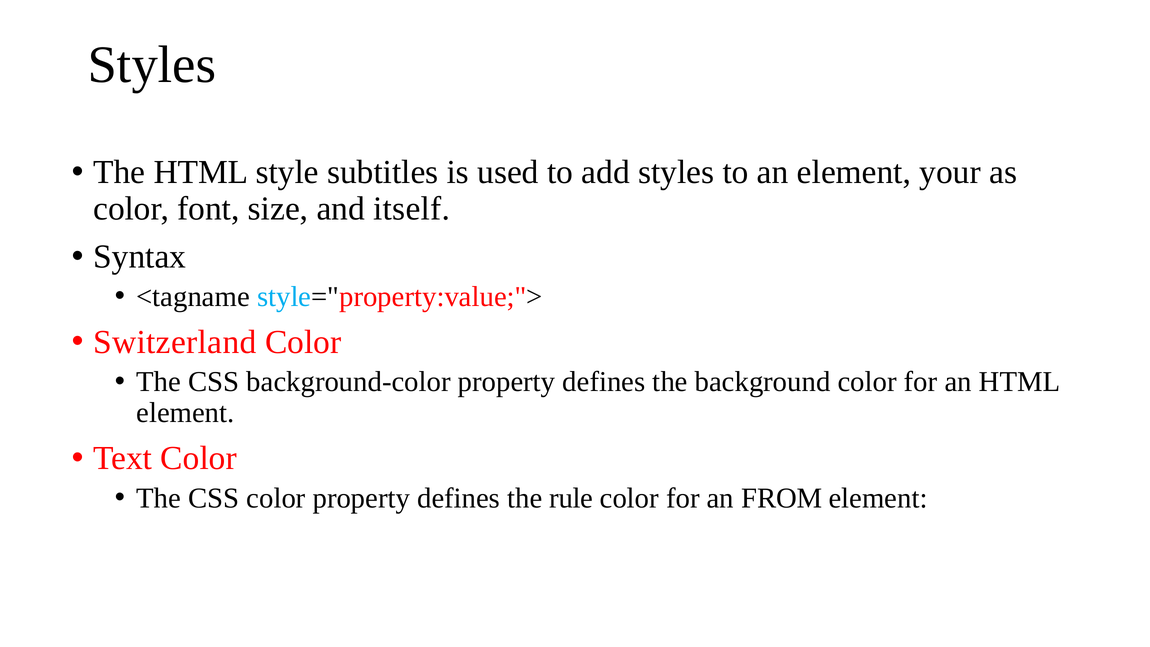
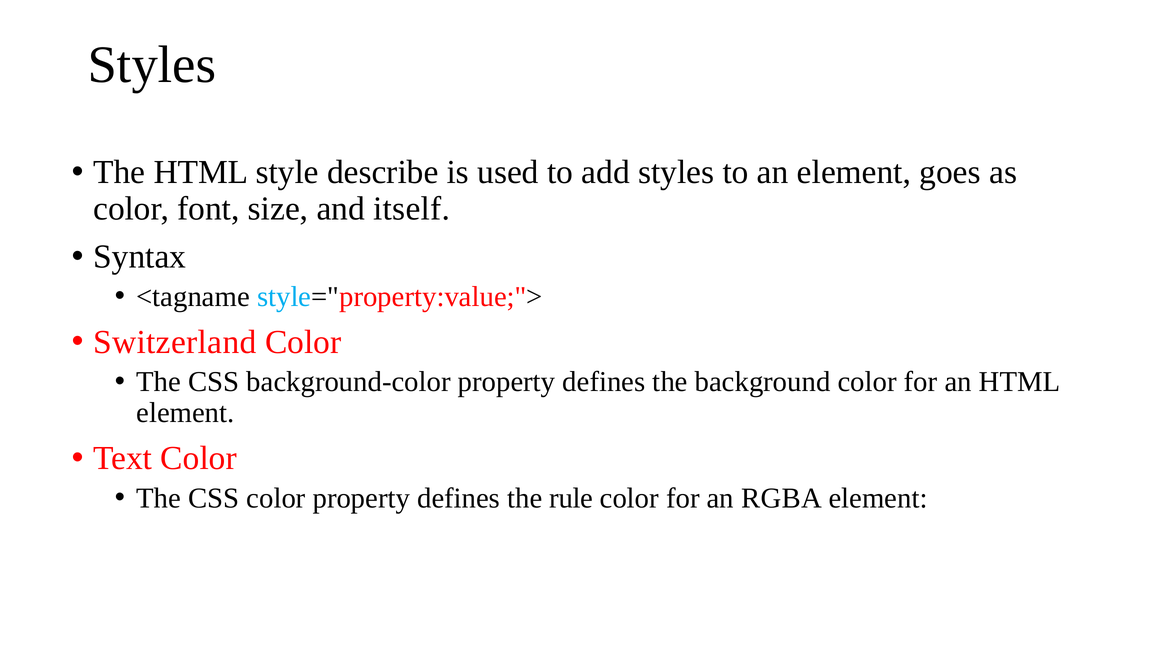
subtitles: subtitles -> describe
your: your -> goes
FROM: FROM -> RGBA
